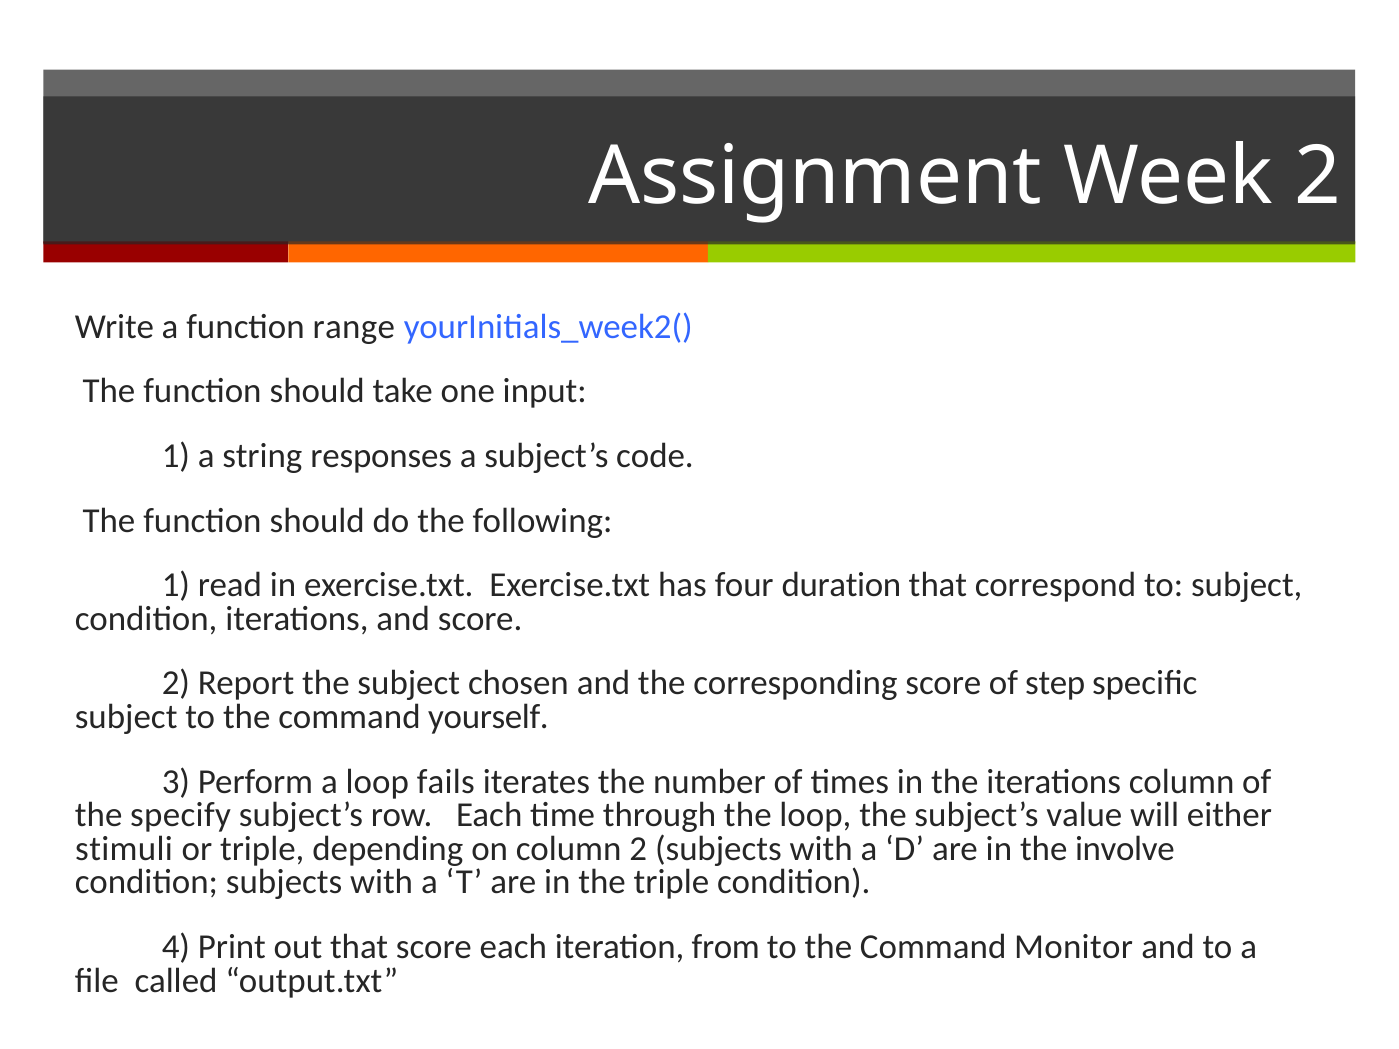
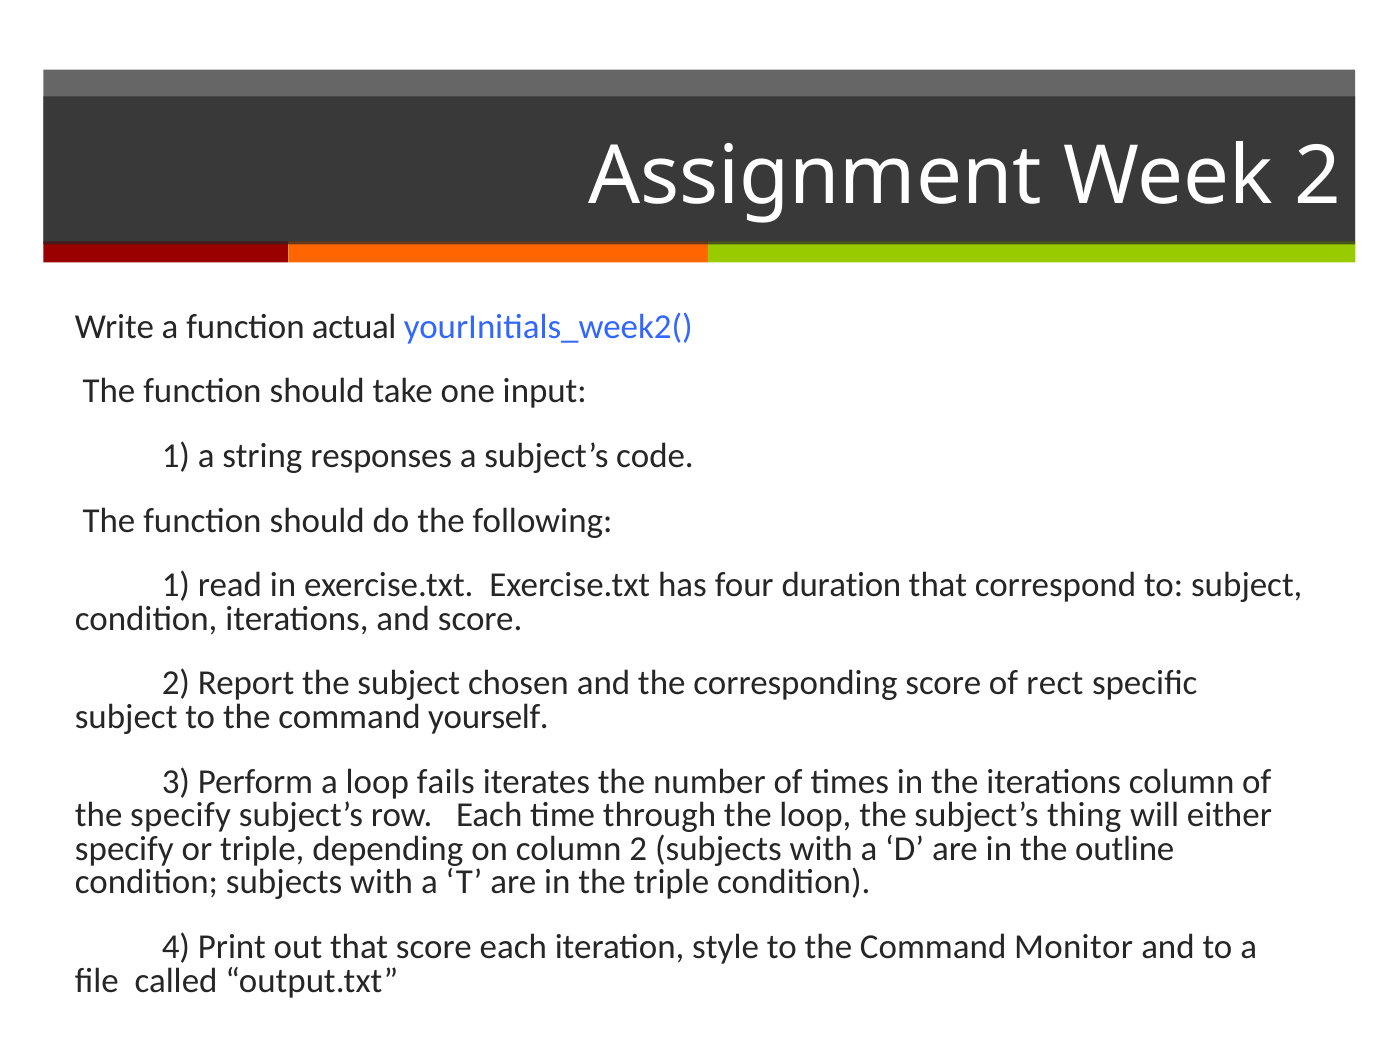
range: range -> actual
step: step -> rect
value: value -> thing
stimuli at (124, 849): stimuli -> specify
involve: involve -> outline
from: from -> style
